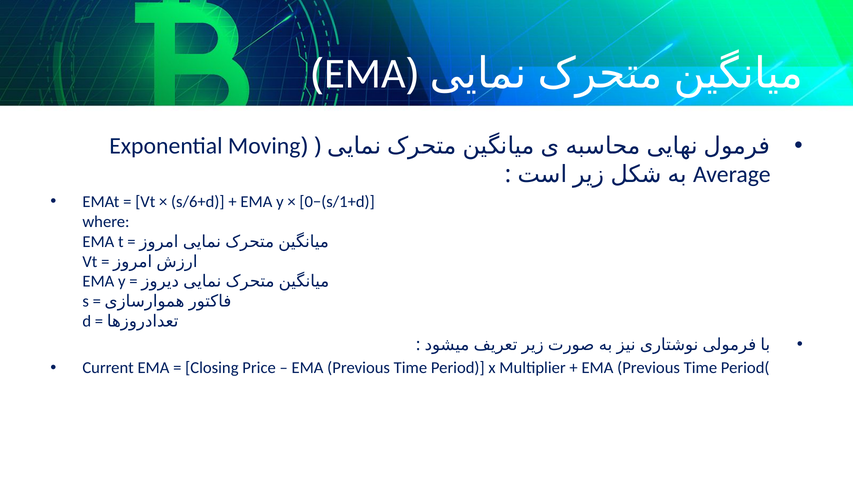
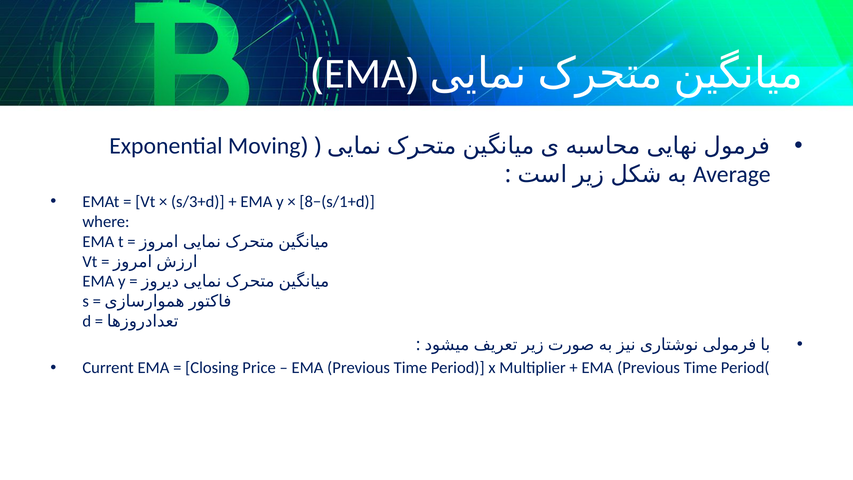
s/6+d: s/6+d -> s/3+d
0−(s/1+d: 0−(s/1+d -> 8−(s/1+d
